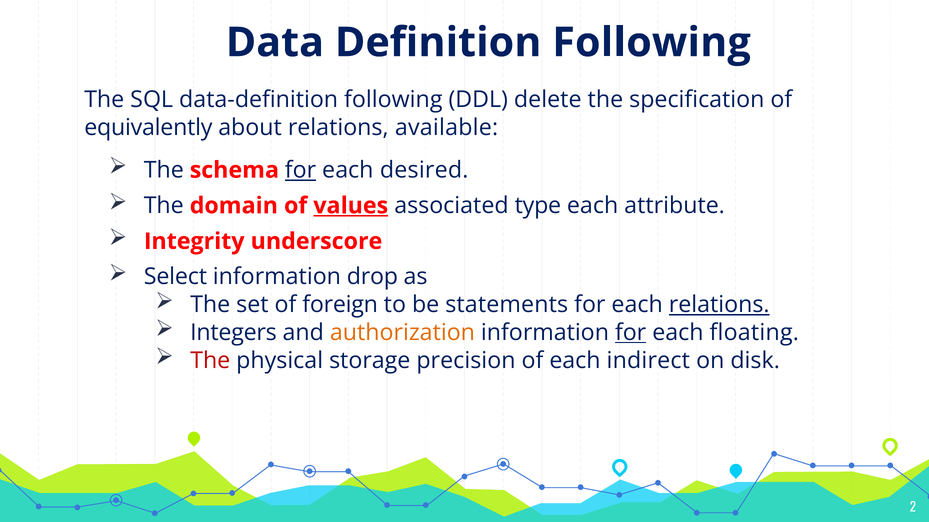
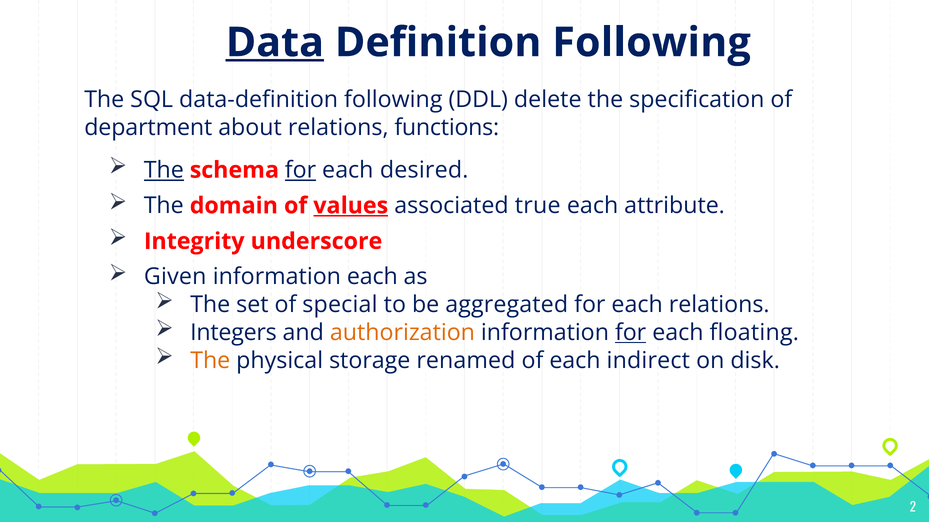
Data underline: none -> present
equivalently: equivalently -> department
available: available -> functions
The at (164, 170) underline: none -> present
type: type -> true
Select: Select -> Given
information drop: drop -> each
foreign: foreign -> special
statements: statements -> aggregated
relations at (719, 305) underline: present -> none
The at (210, 361) colour: red -> orange
precision: precision -> renamed
